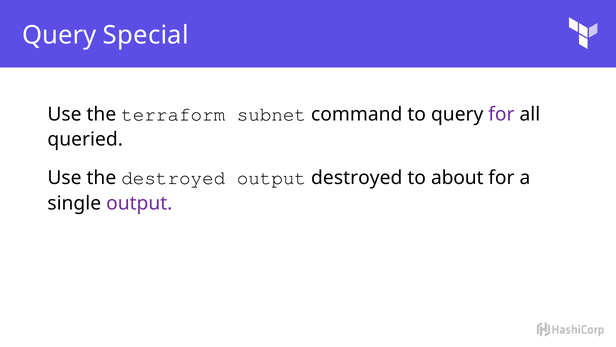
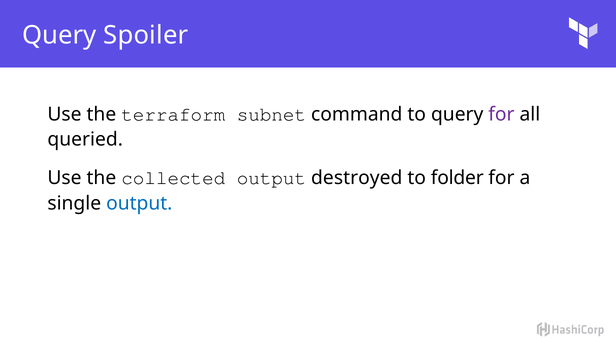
Special: Special -> Spoiler
the destroyed: destroyed -> collected
about: about -> folder
output at (139, 203) colour: purple -> blue
